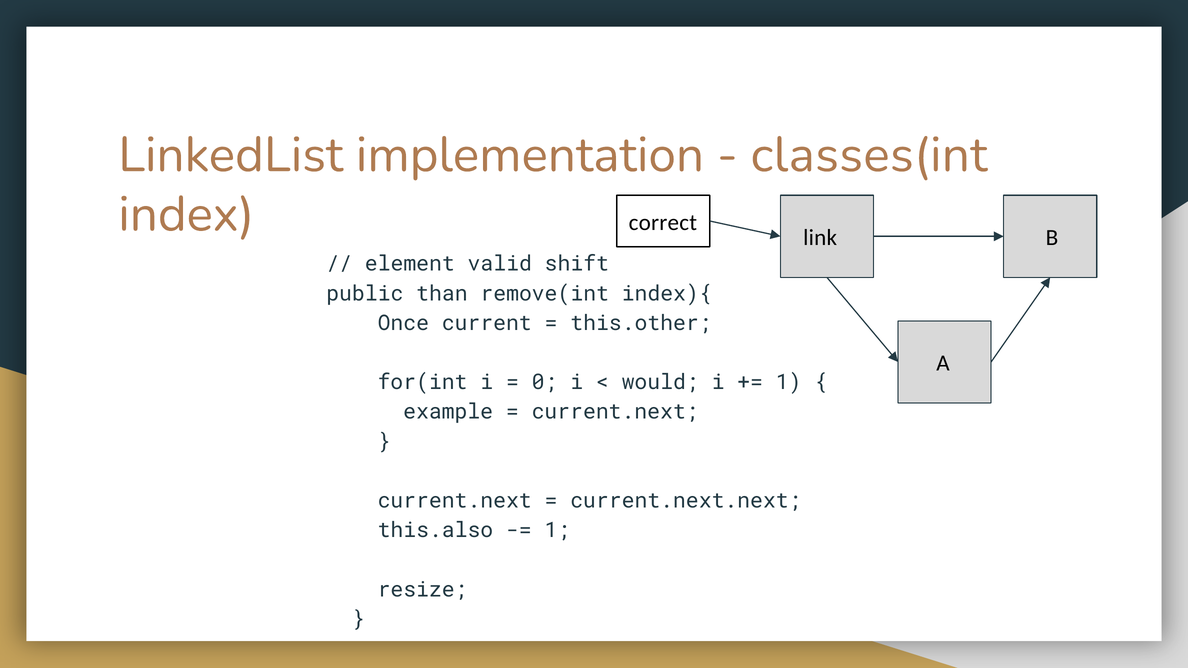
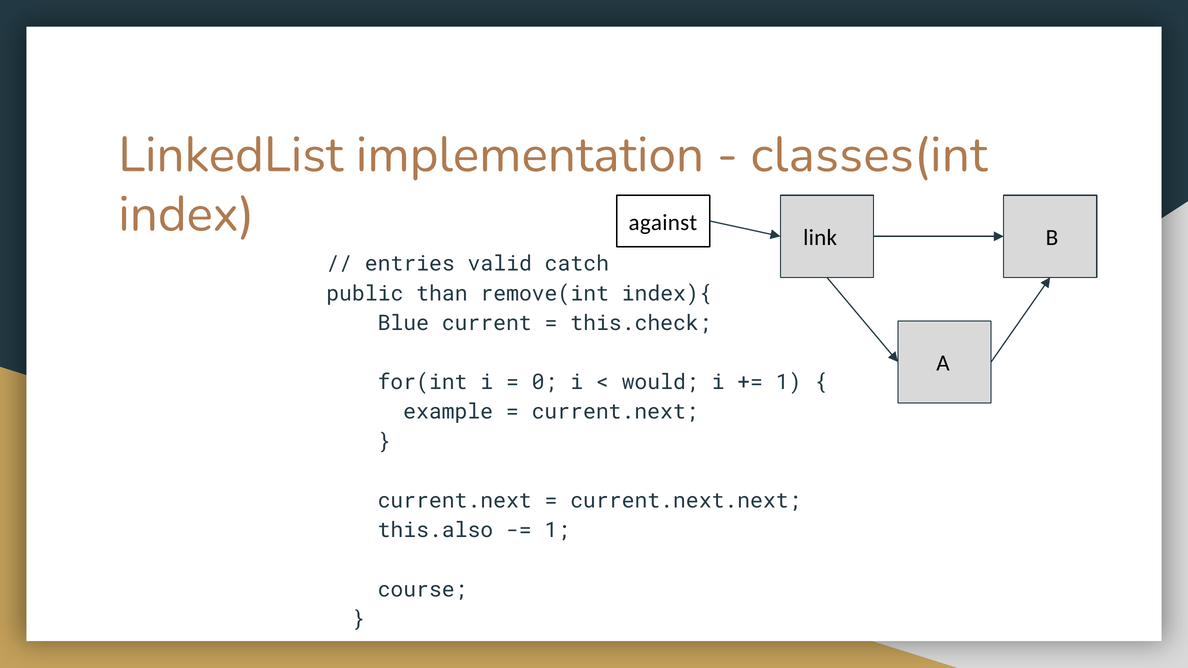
correct: correct -> against
element: element -> entries
shift: shift -> catch
Once: Once -> Blue
this.other: this.other -> this.check
resize: resize -> course
